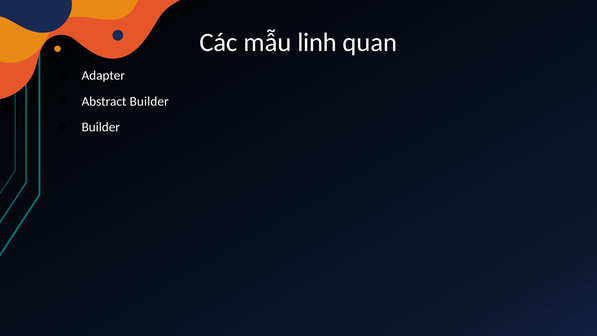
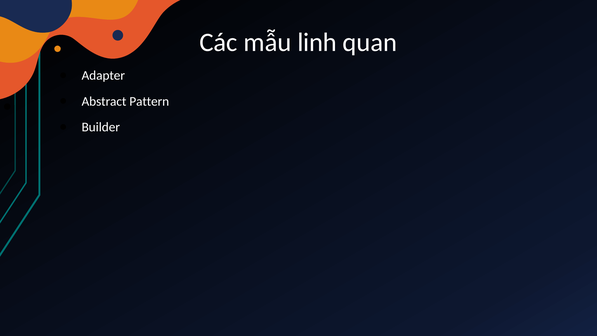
Abstract Builder: Builder -> Pattern
